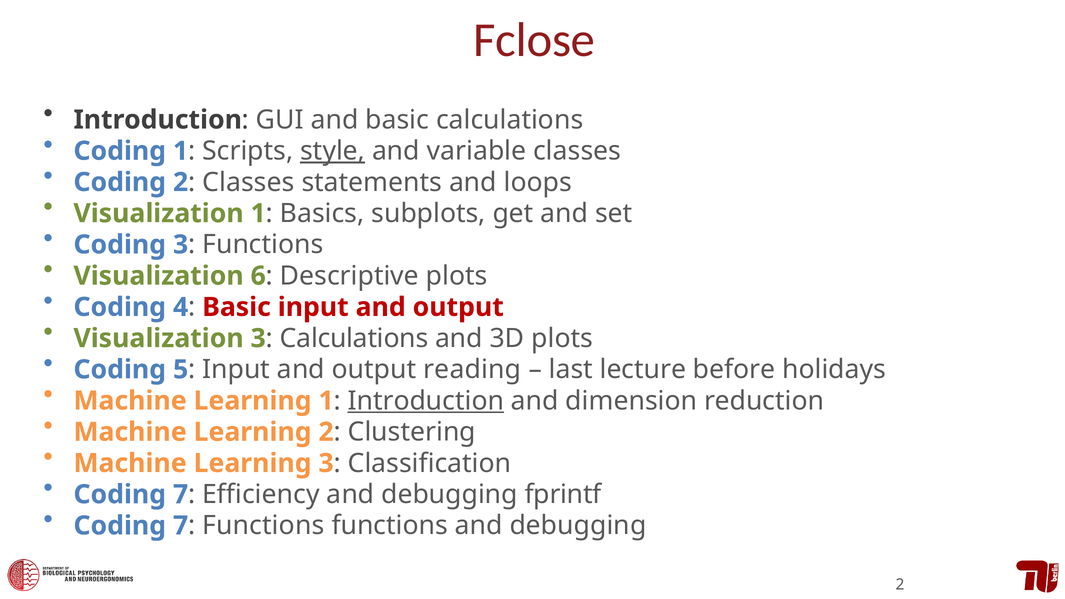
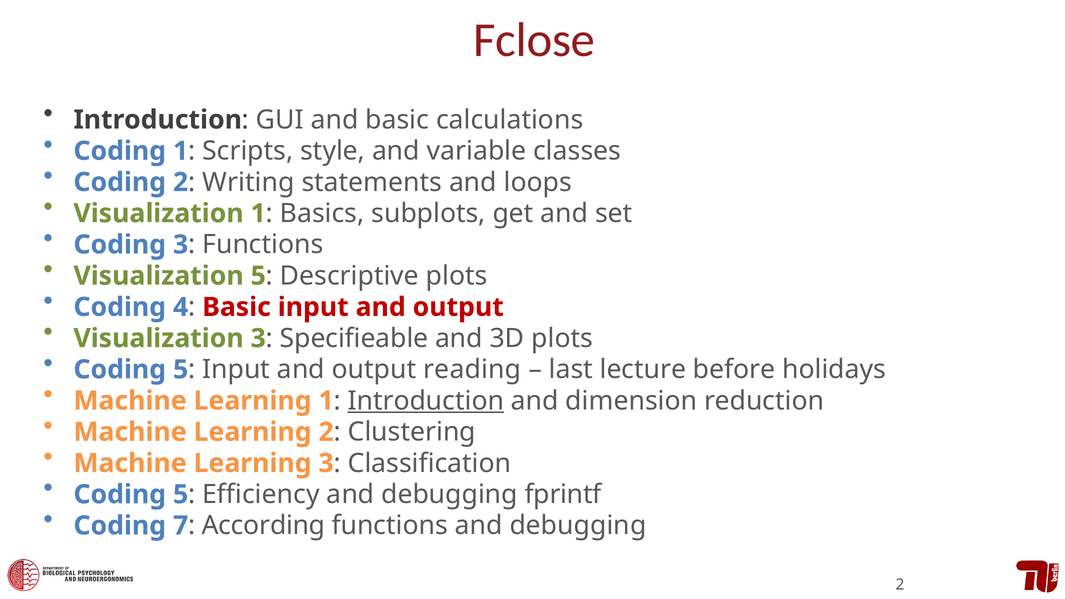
style underline: present -> none
Classes at (248, 182): Classes -> Writing
Visualization 6: 6 -> 5
Calculations at (354, 338): Calculations -> Specifieable
7 at (181, 495): 7 -> 5
Functions at (263, 526): Functions -> According
